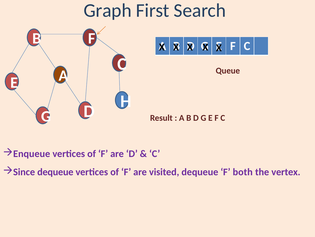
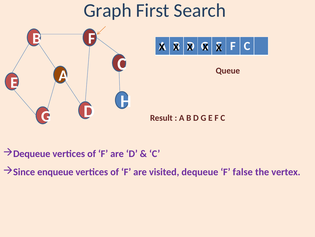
Enqueue at (32, 153): Enqueue -> Dequeue
Since dequeue: dequeue -> enqueue
both: both -> false
